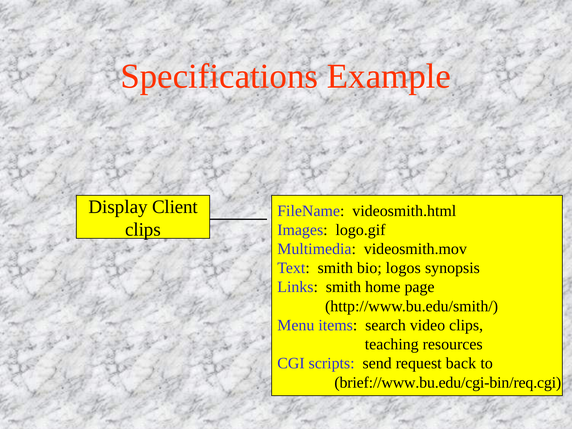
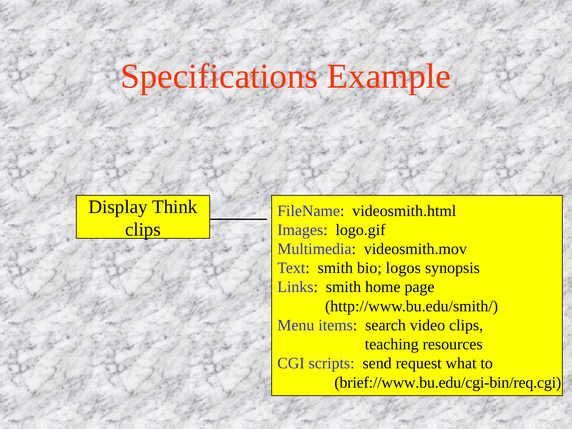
Client: Client -> Think
back: back -> what
